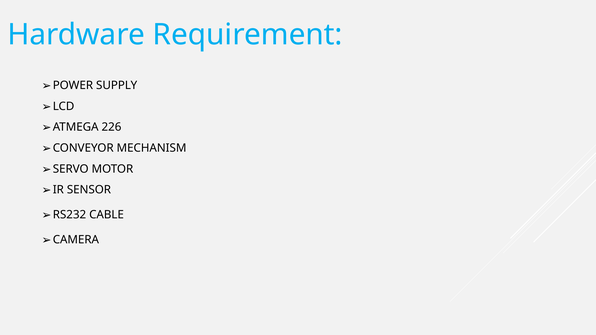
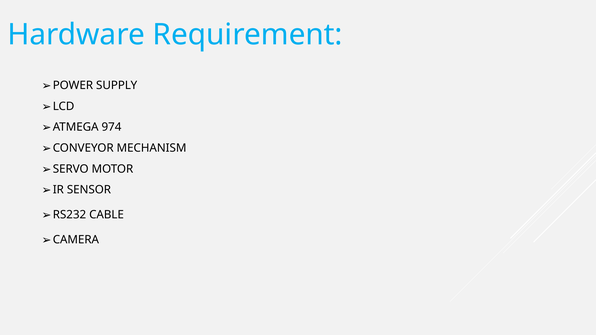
226: 226 -> 974
